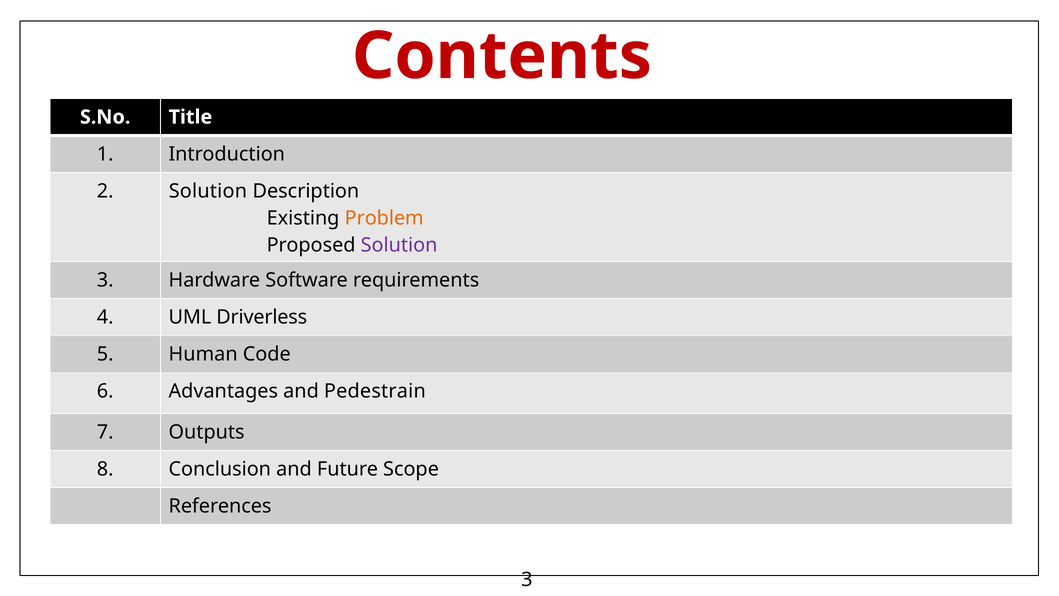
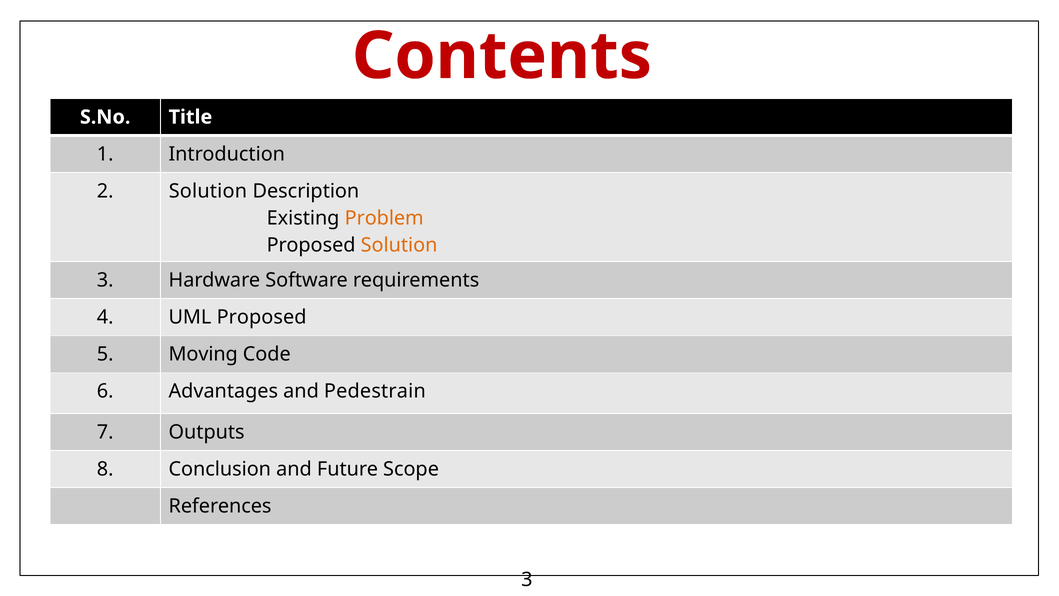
Solution at (399, 245) colour: purple -> orange
UML Driverless: Driverless -> Proposed
Human: Human -> Moving
